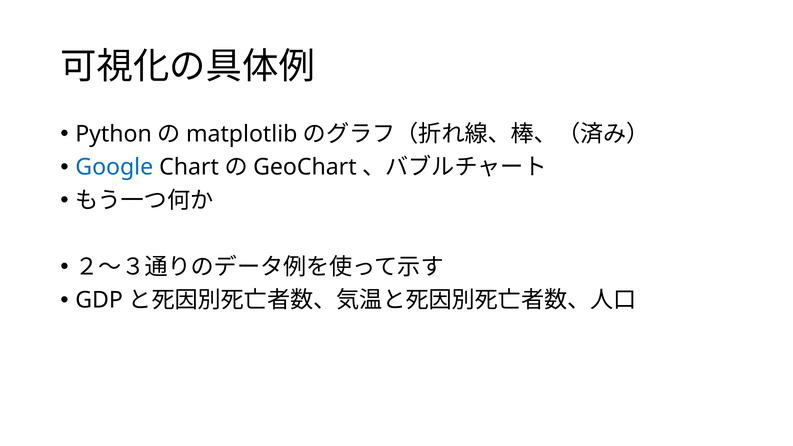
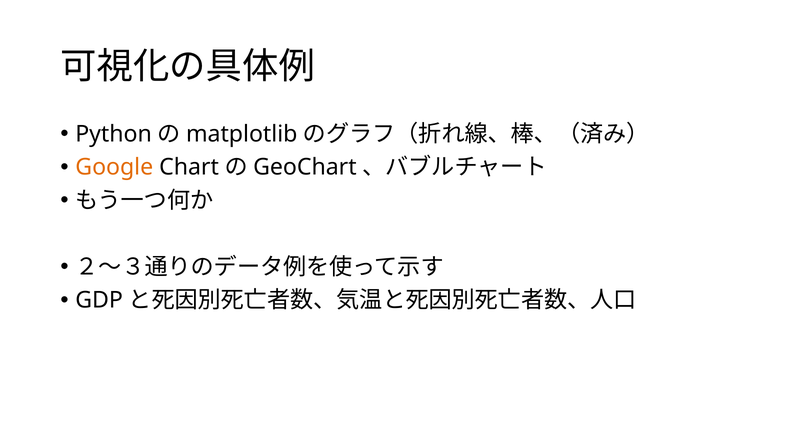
Google colour: blue -> orange
